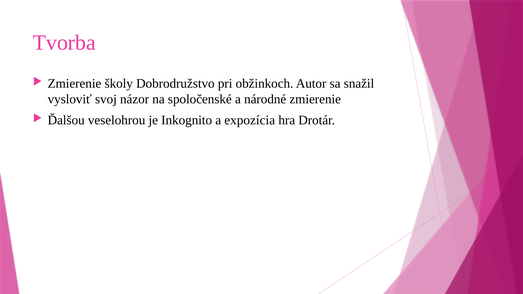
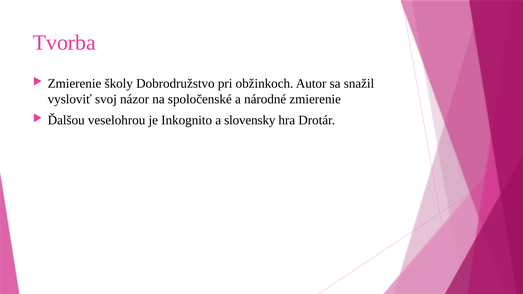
expozícia: expozícia -> slovensky
